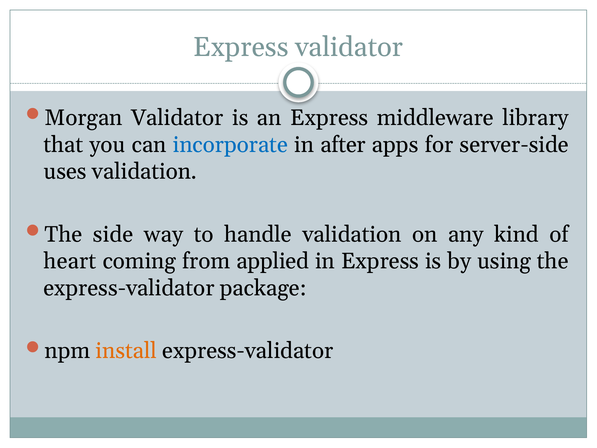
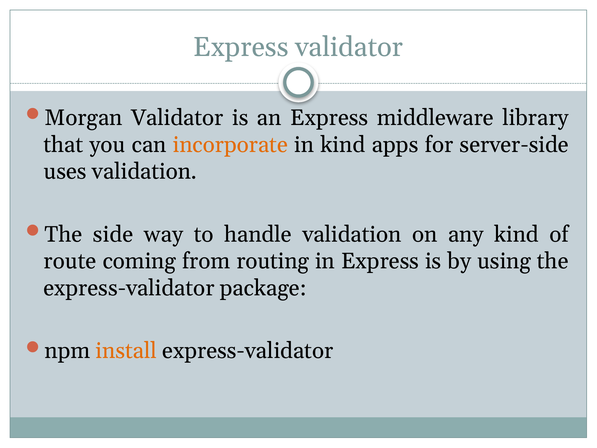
incorporate colour: blue -> orange
in after: after -> kind
heart: heart -> route
applied: applied -> routing
